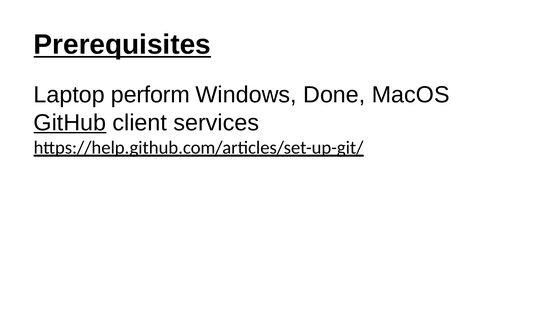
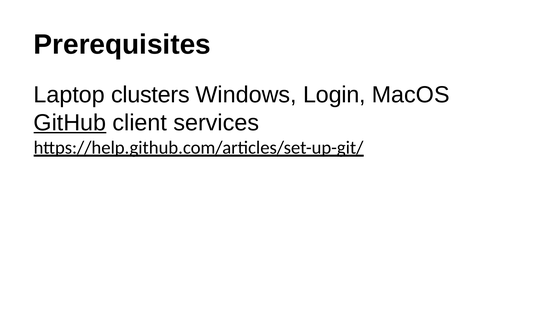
Prerequisites underline: present -> none
perform: perform -> clusters
Done: Done -> Login
